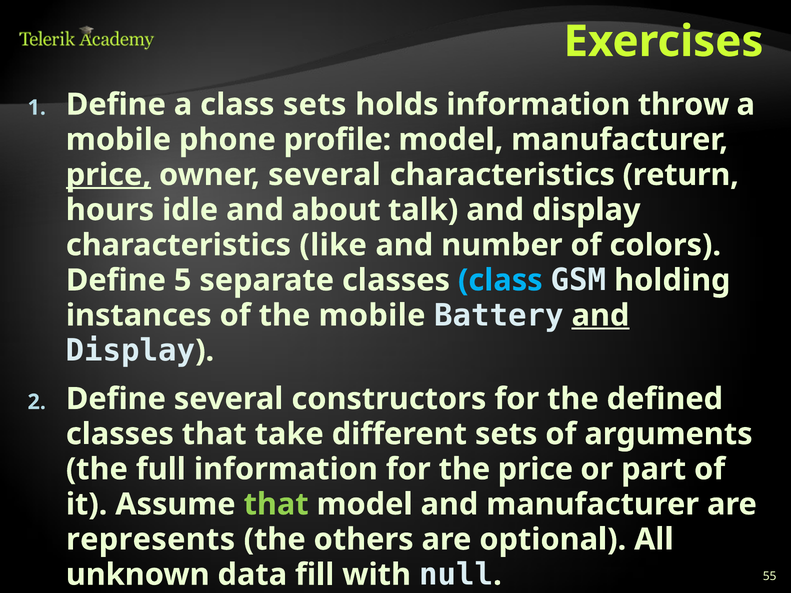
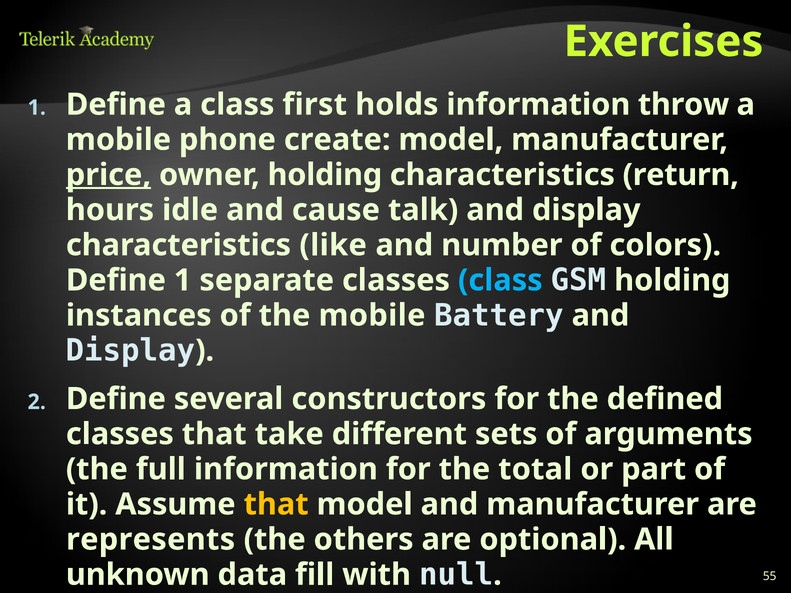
class sets: sets -> first
profile: profile -> create
owner several: several -> holding
about: about -> cause
Define 5: 5 -> 1
and at (600, 316) underline: present -> none
the price: price -> total
that at (276, 505) colour: light green -> yellow
